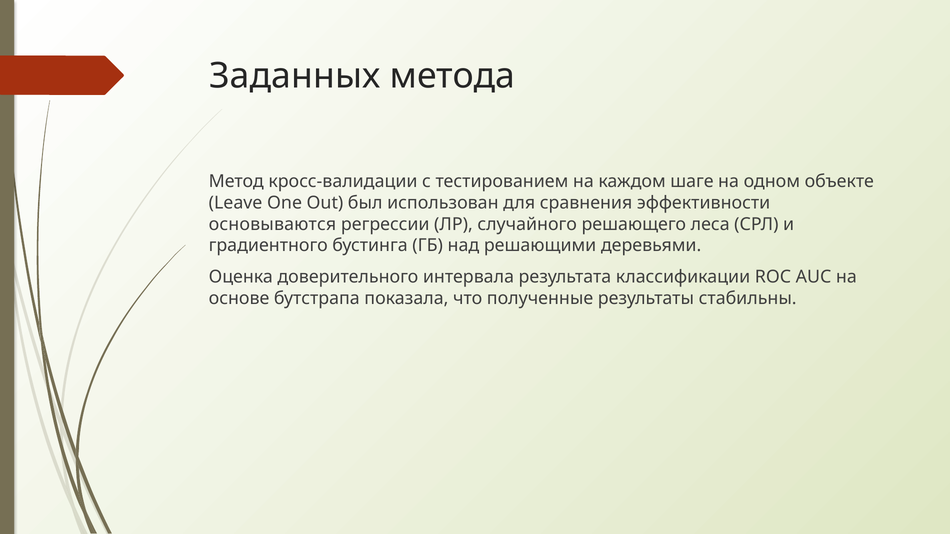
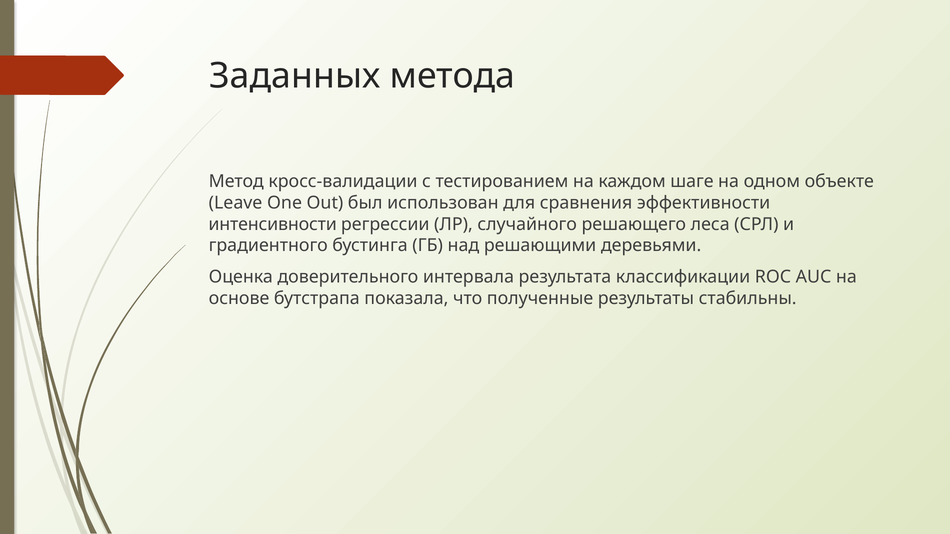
основываются: основываются -> интенсивности
